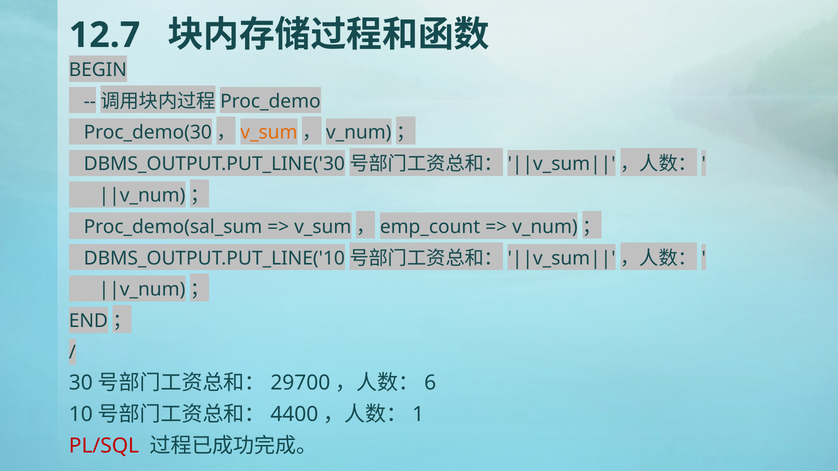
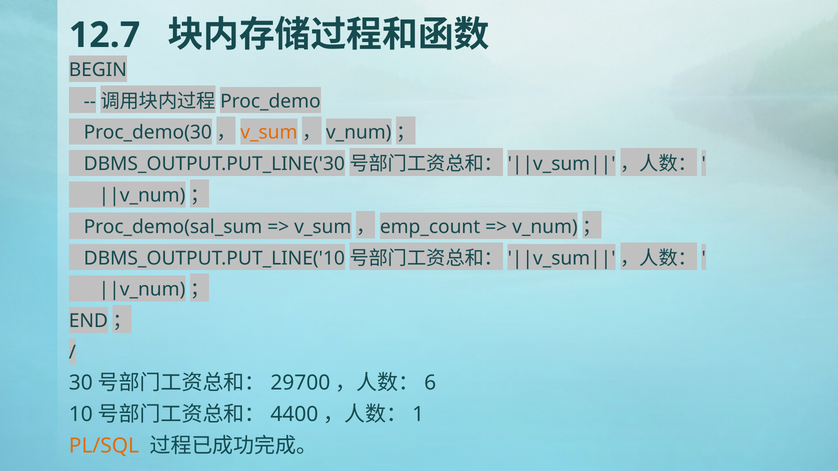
PL/SQL colour: red -> orange
